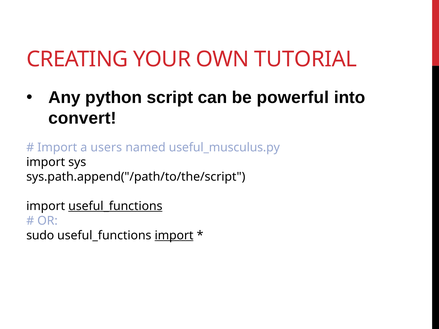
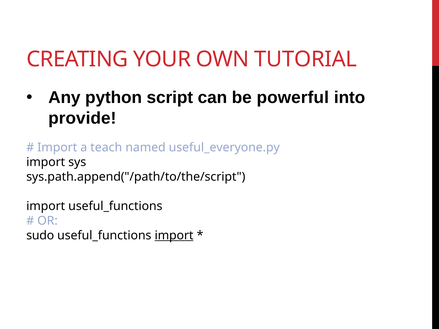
convert: convert -> provide
users: users -> teach
useful_musculus.py: useful_musculus.py -> useful_everyone.py
useful_functions at (115, 206) underline: present -> none
